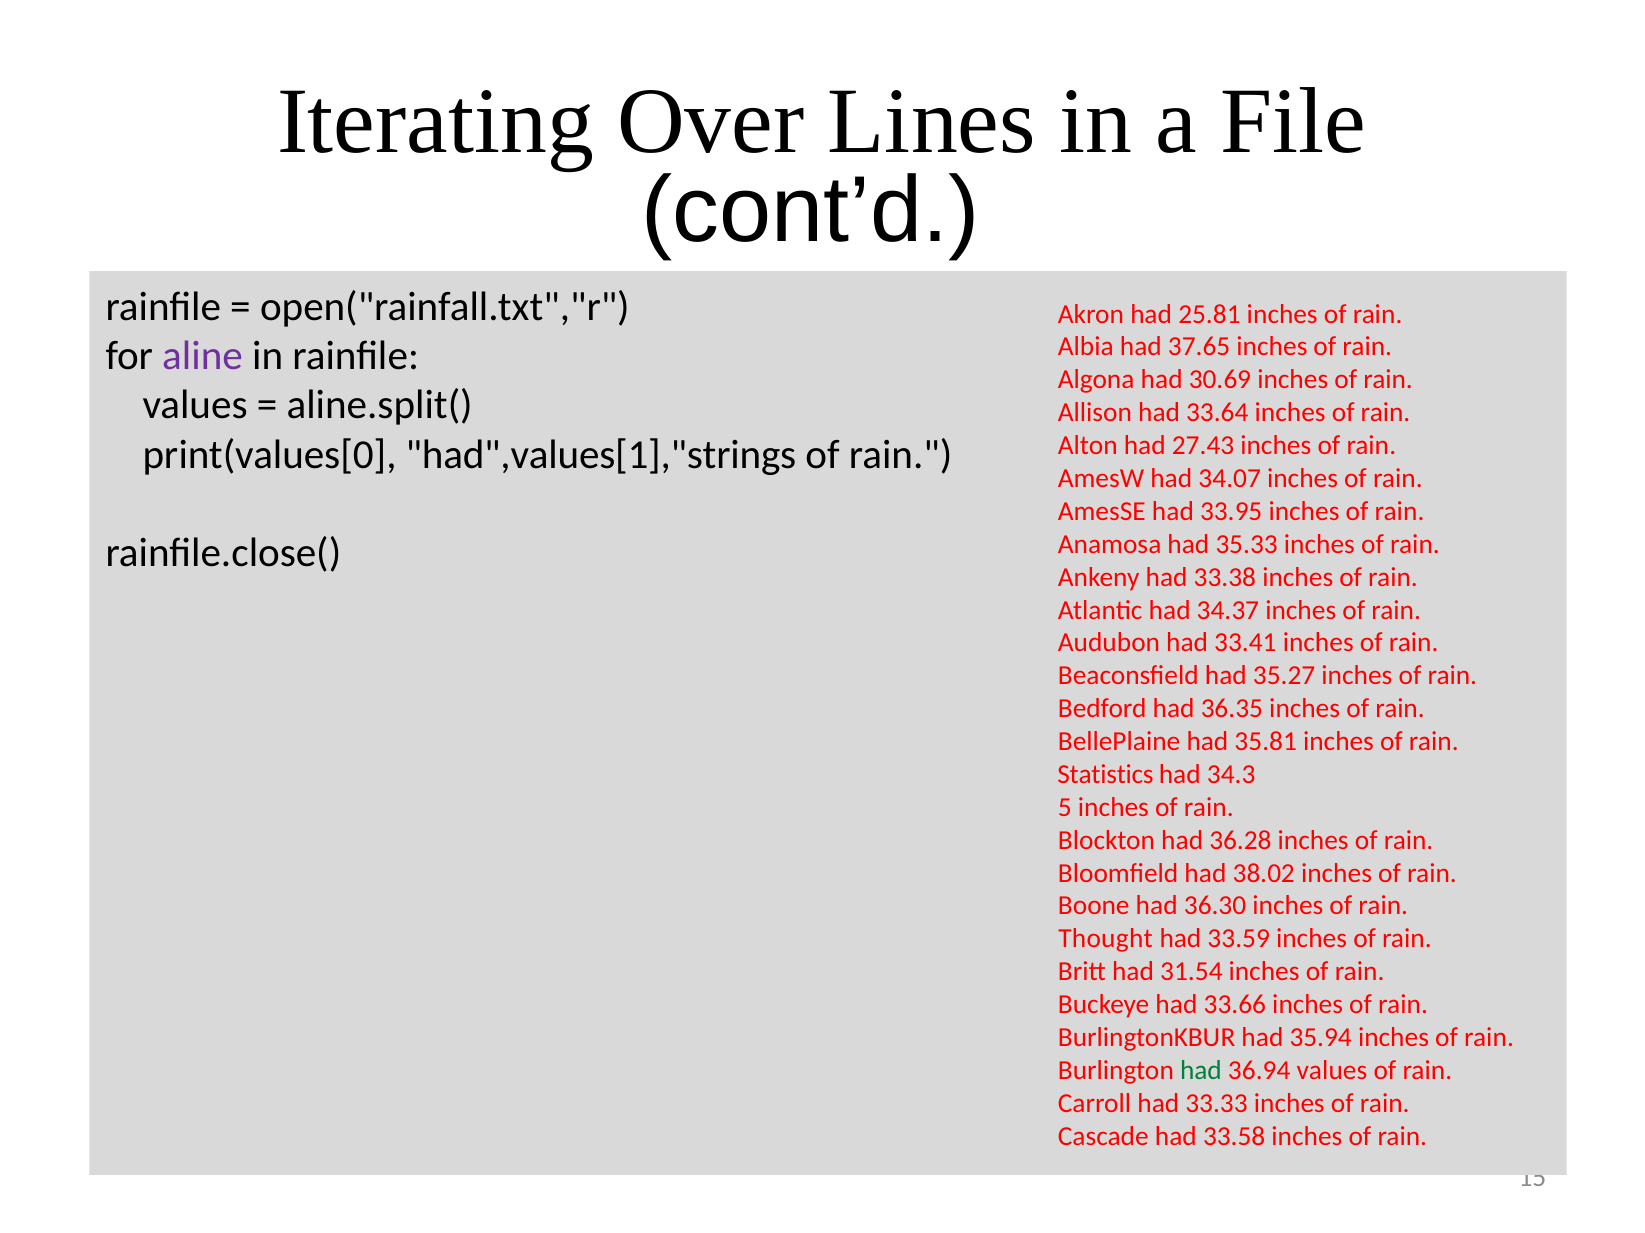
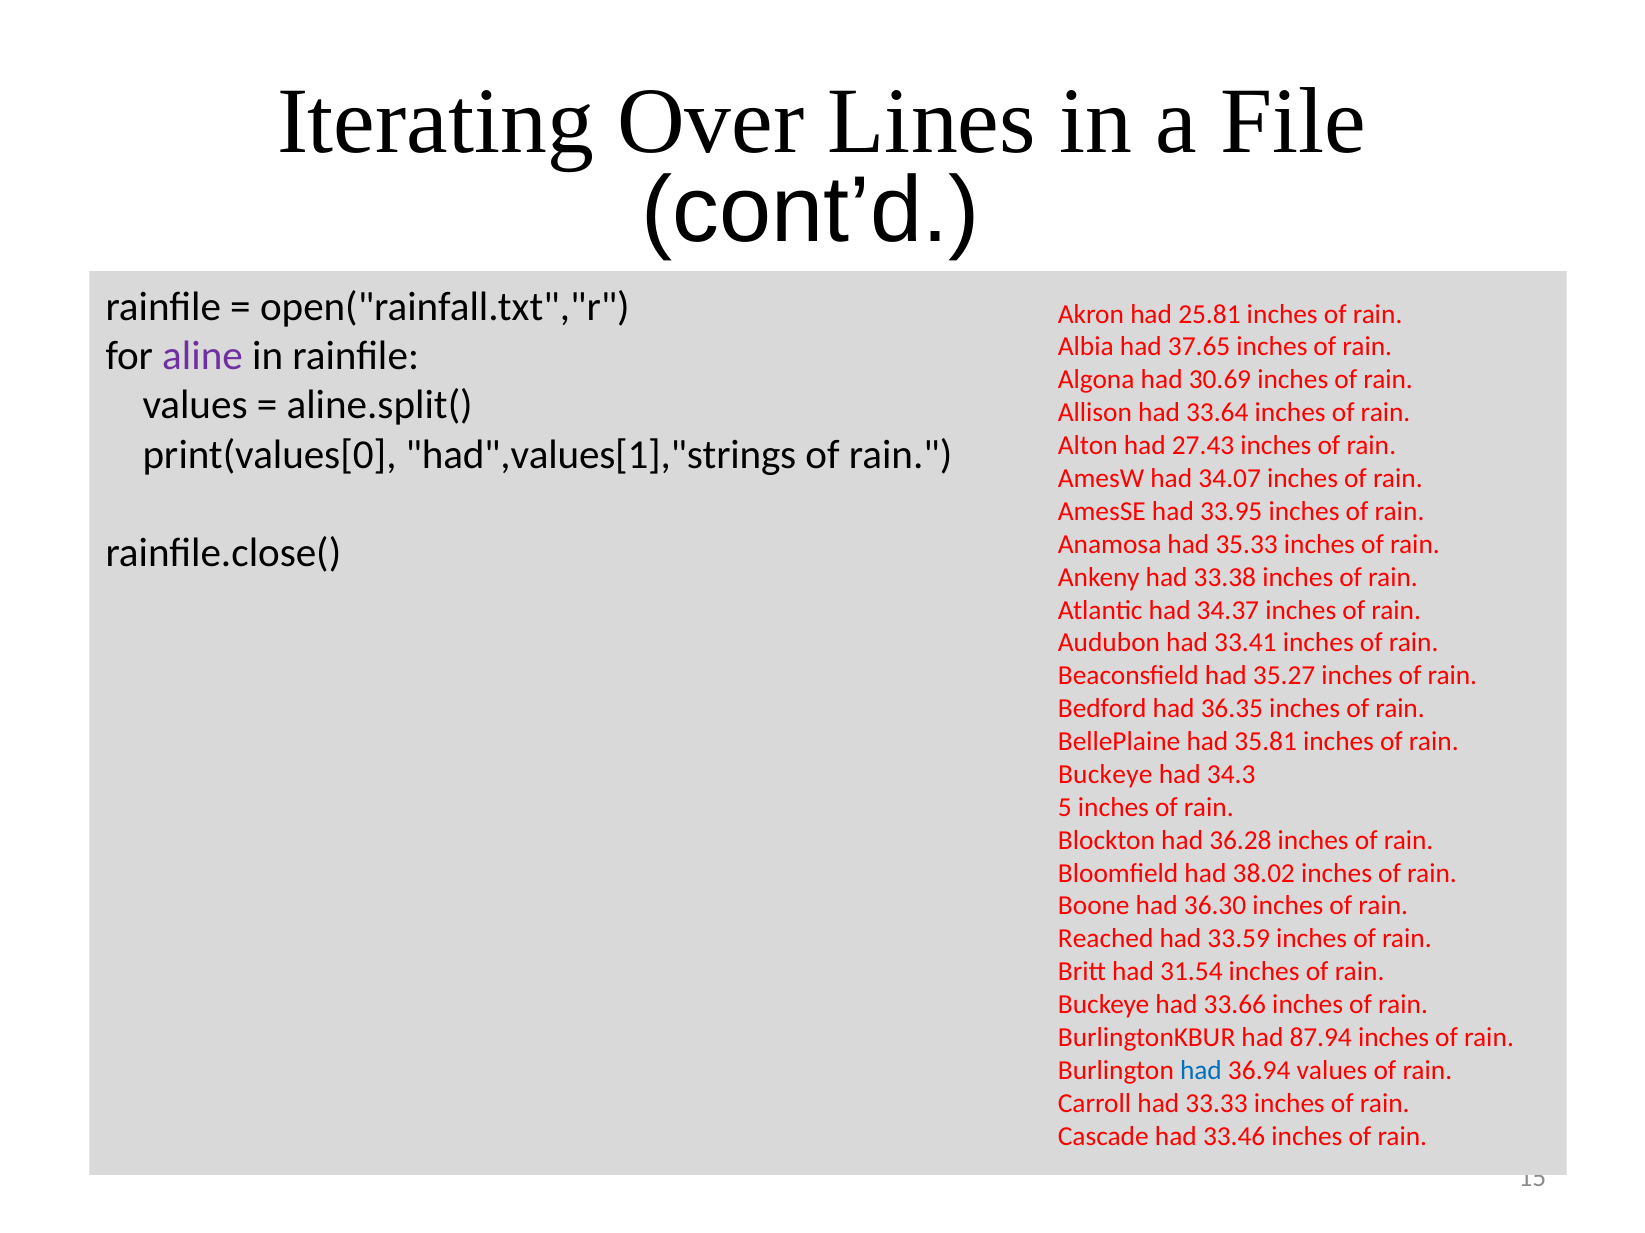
Statistics at (1106, 775): Statistics -> Buckeye
Thought: Thought -> Reached
35.94: 35.94 -> 87.94
had at (1201, 1071) colour: green -> blue
33.58: 33.58 -> 33.46
